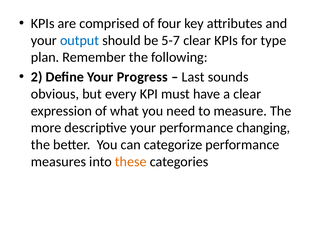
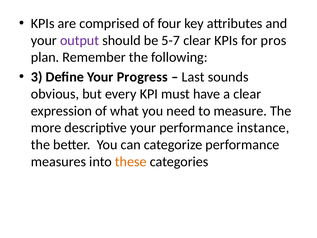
output colour: blue -> purple
type: type -> pros
2: 2 -> 3
changing: changing -> instance
